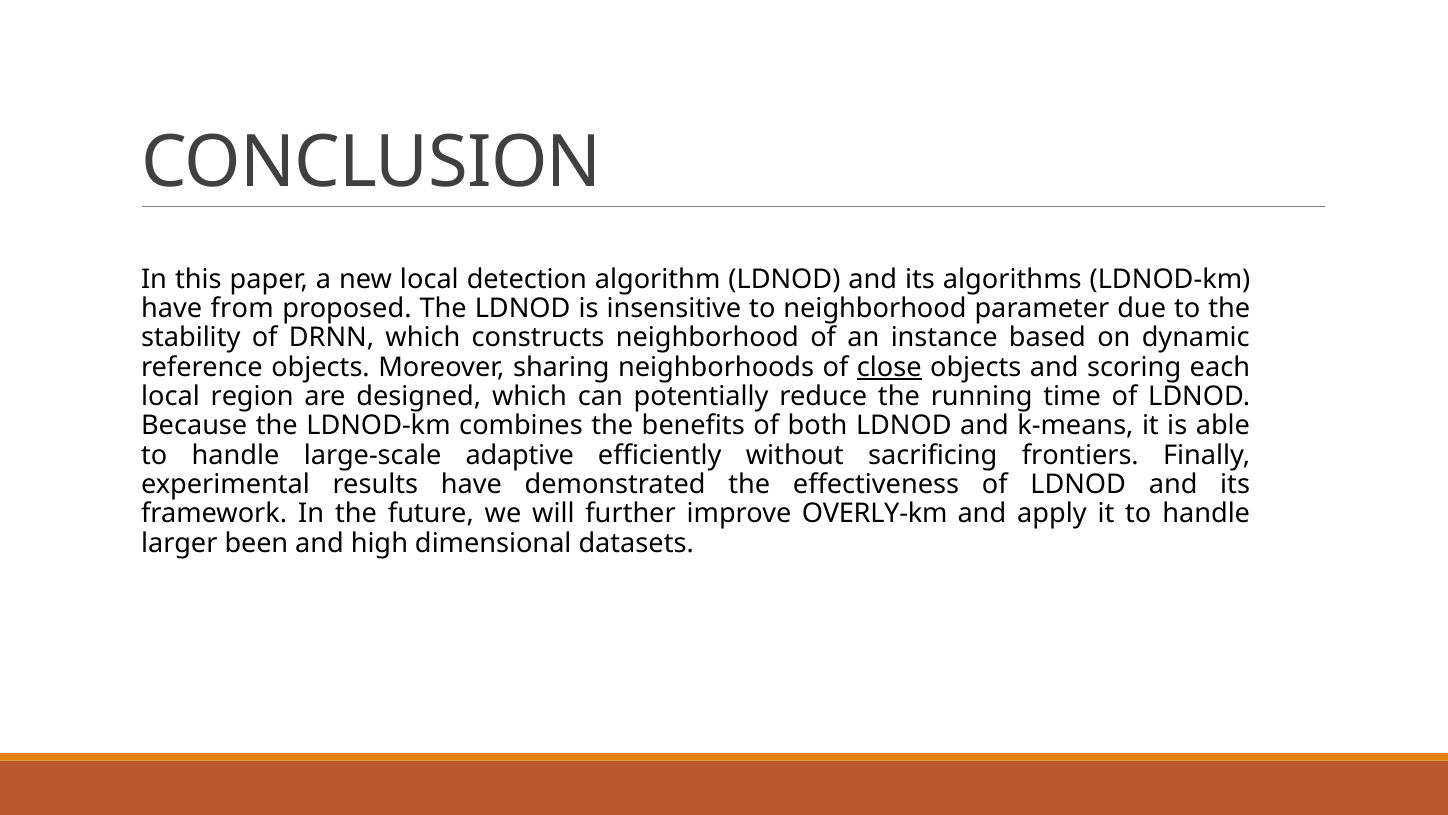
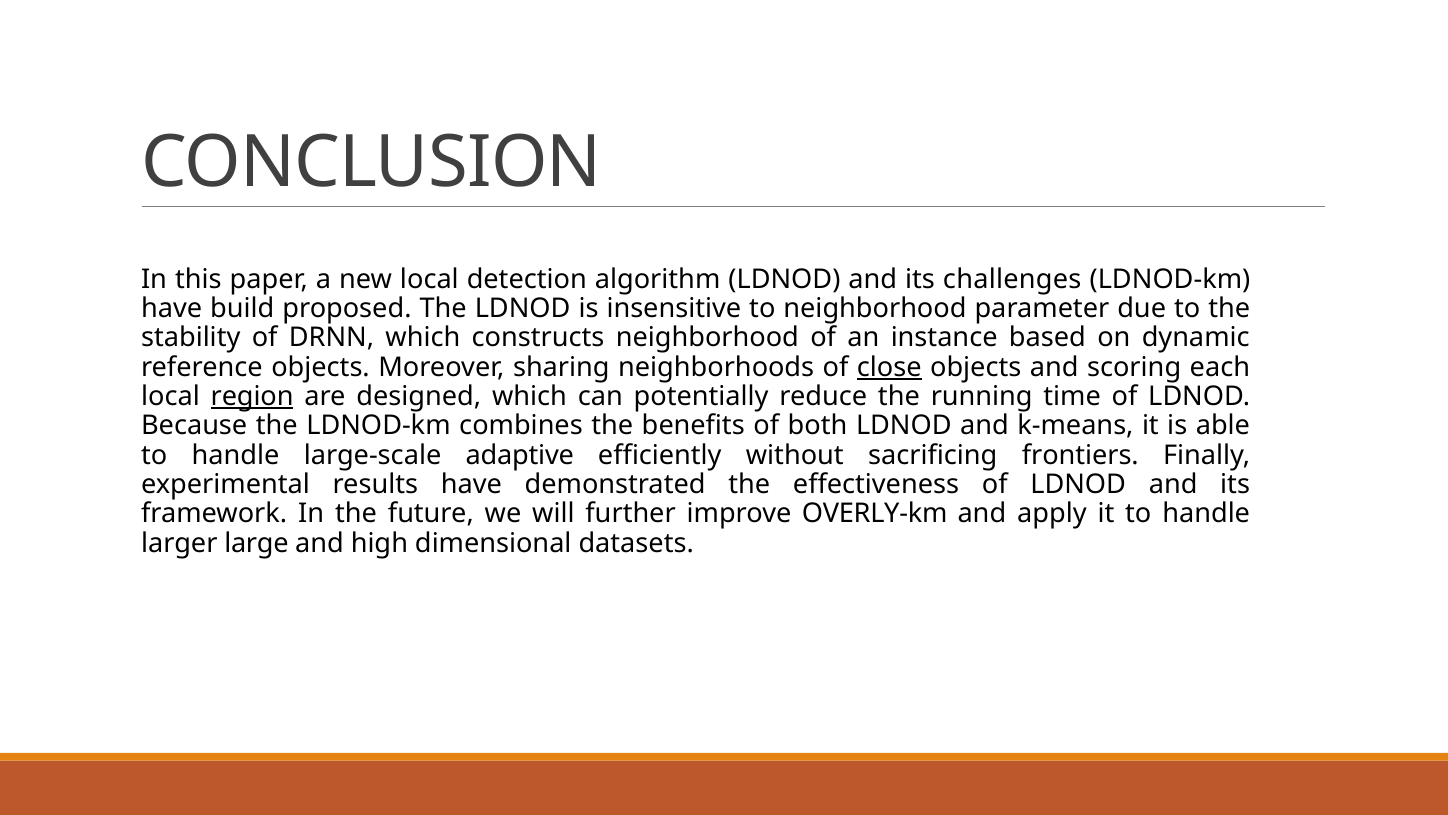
algorithms: algorithms -> challenges
from: from -> build
region underline: none -> present
been: been -> large
